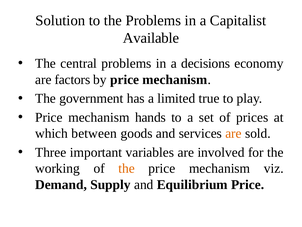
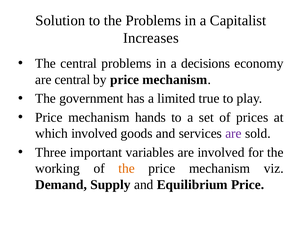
Available: Available -> Increases
are factors: factors -> central
which between: between -> involved
are at (233, 133) colour: orange -> purple
